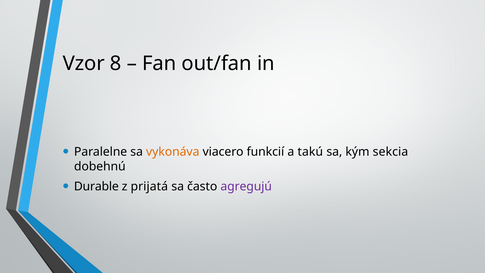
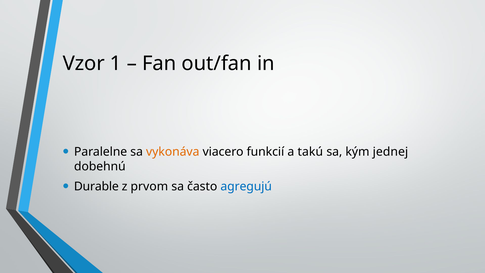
8: 8 -> 1
sekcia: sekcia -> jednej
prijatá: prijatá -> prvom
agregujú colour: purple -> blue
